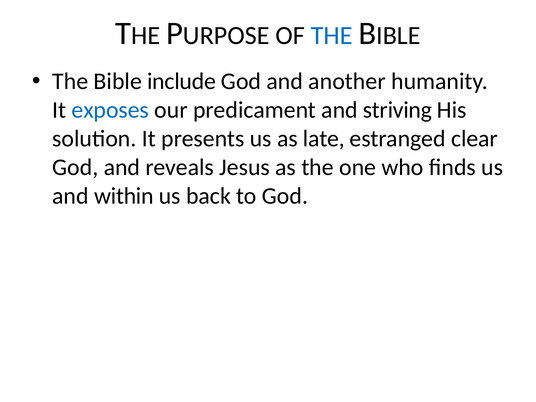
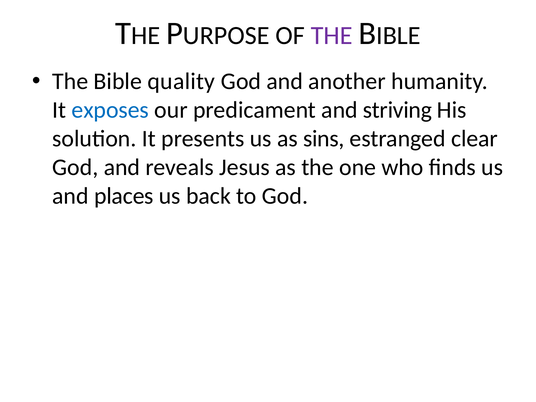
THE at (332, 36) colour: blue -> purple
include: include -> quality
late: late -> sins
within: within -> places
